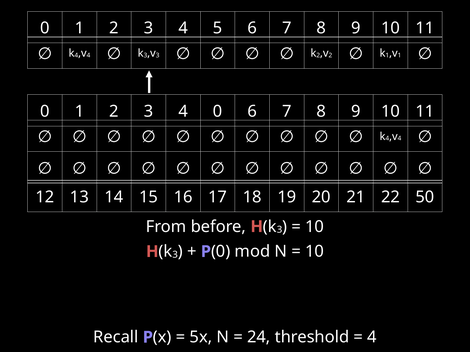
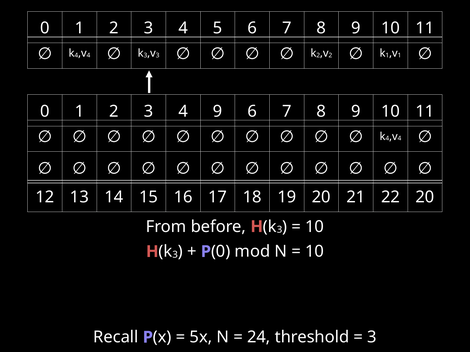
3 4 0: 0 -> 9
22 50: 50 -> 20
4 at (372, 338): 4 -> 3
